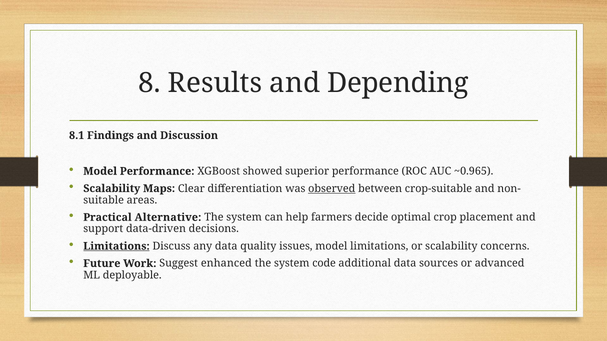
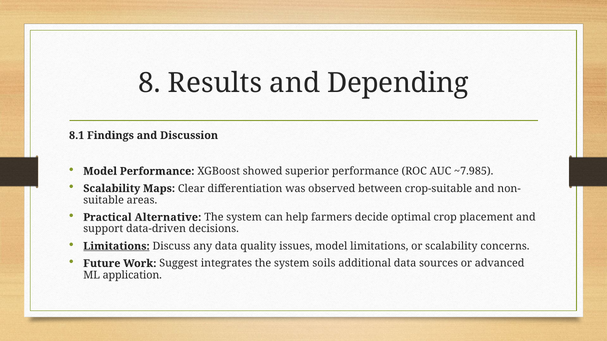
~0.965: ~0.965 -> ~7.985
observed underline: present -> none
enhanced: enhanced -> integrates
code: code -> soils
deployable: deployable -> application
